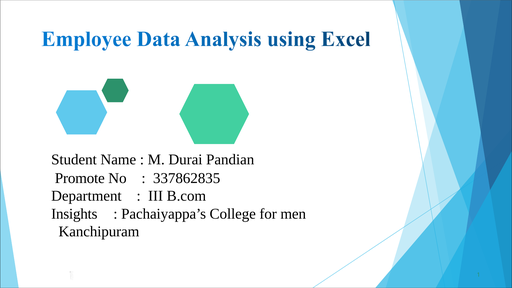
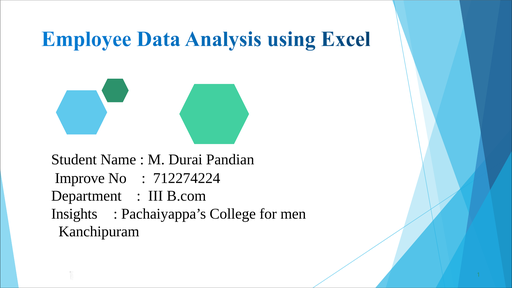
Promote: Promote -> Improve
337862835: 337862835 -> 712274224
